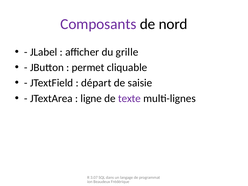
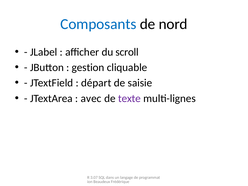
Composants colour: purple -> blue
grille: grille -> scroll
permet: permet -> gestion
ligne: ligne -> avec
